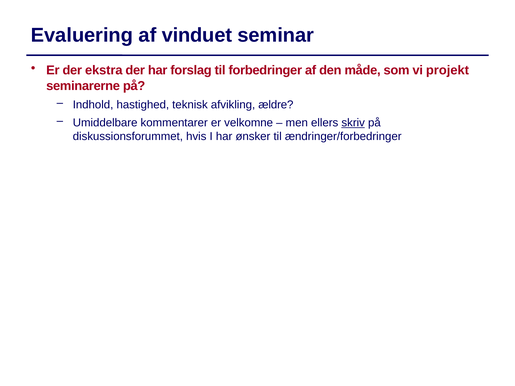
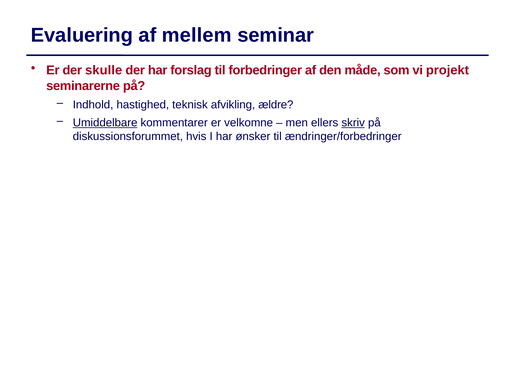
vinduet: vinduet -> mellem
ekstra: ekstra -> skulle
Umiddelbare underline: none -> present
